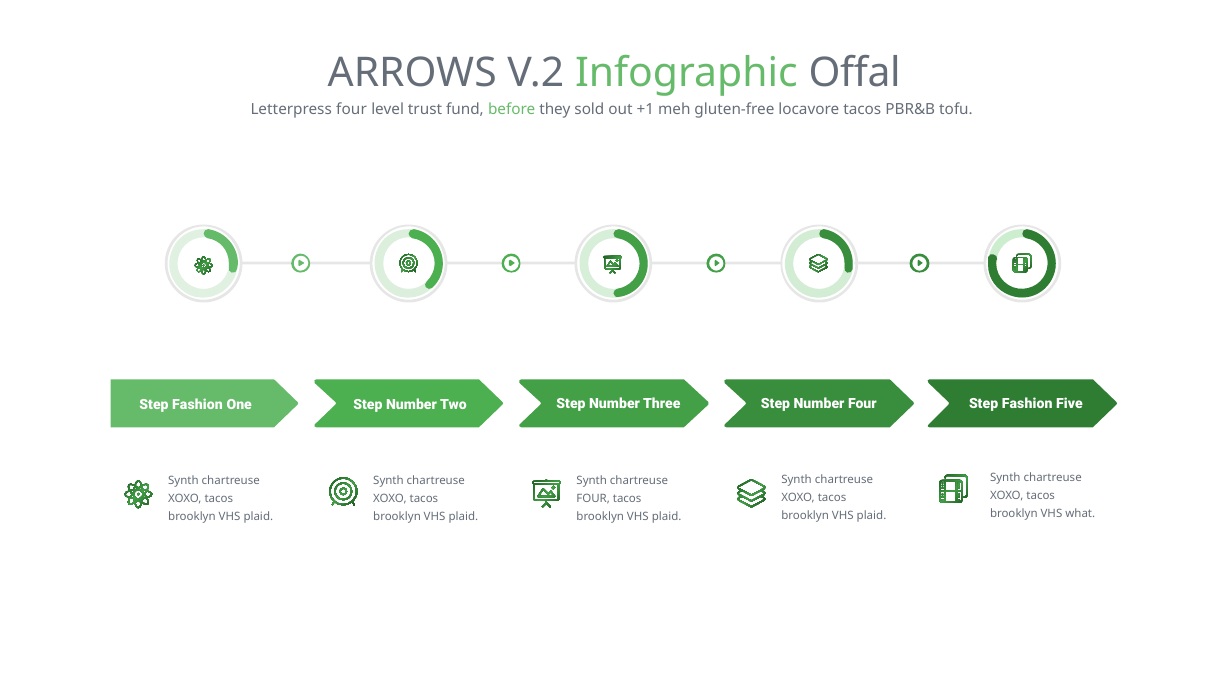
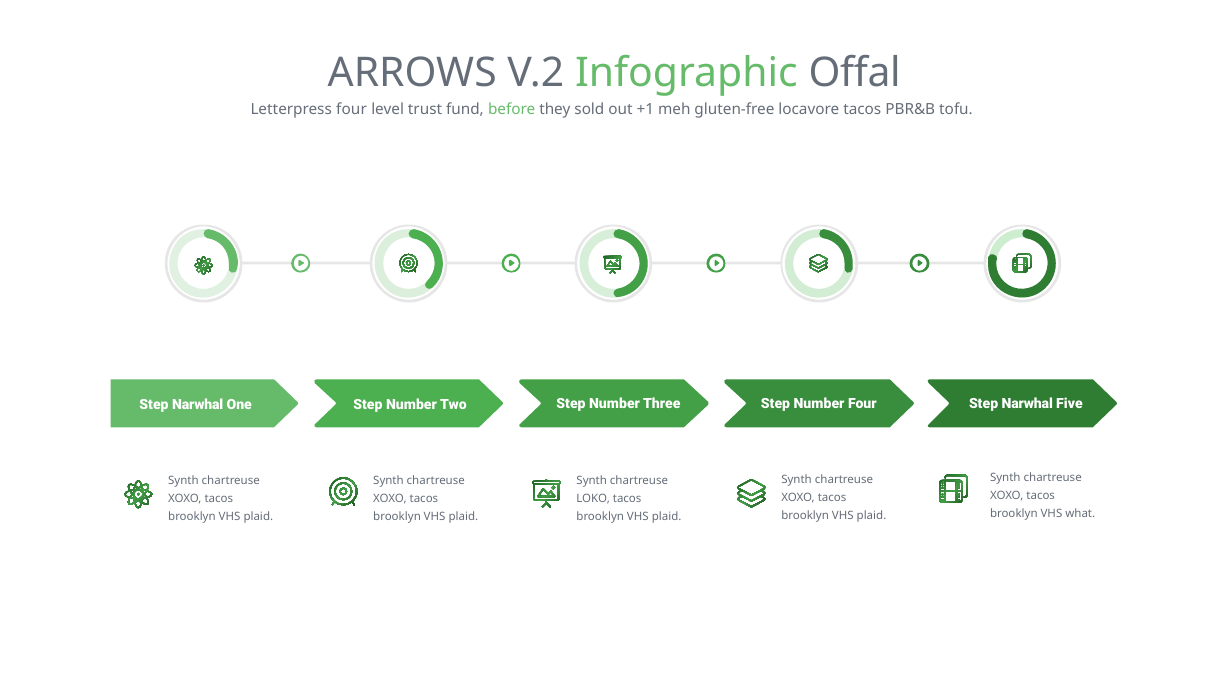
Fashion at (198, 405): Fashion -> Narwhal
Four Step Fashion: Fashion -> Narwhal
FOUR at (593, 499): FOUR -> LOKO
